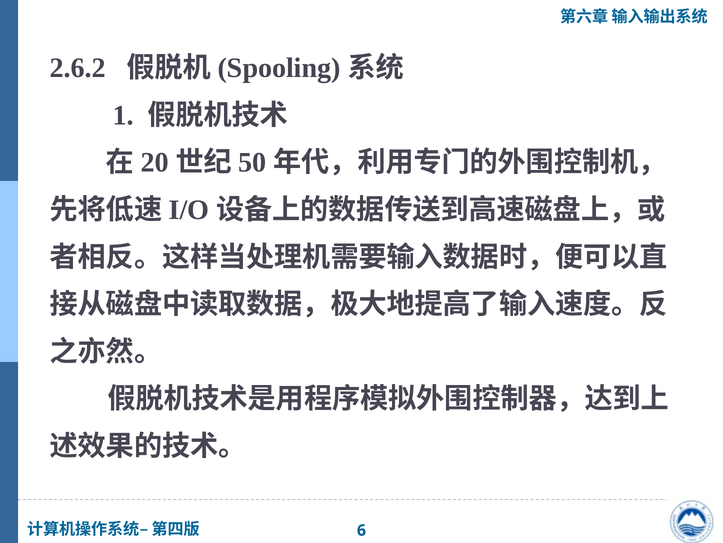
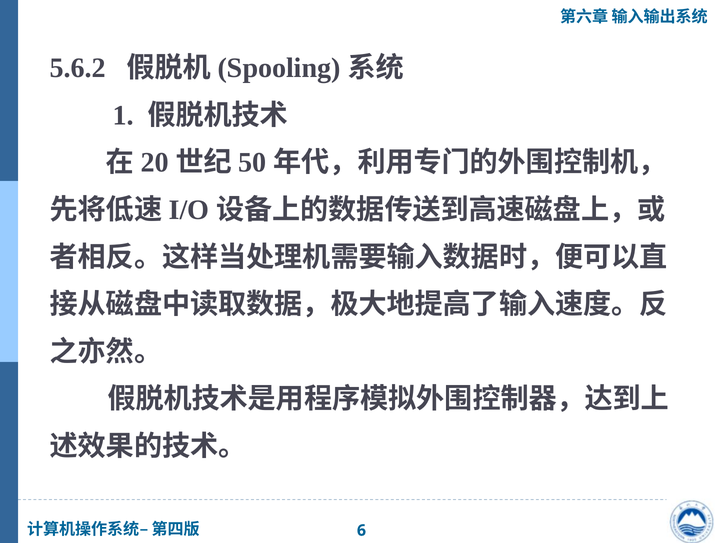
2.6.2: 2.6.2 -> 5.6.2
